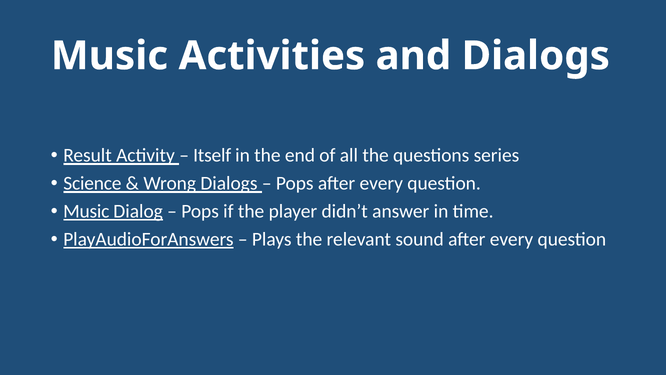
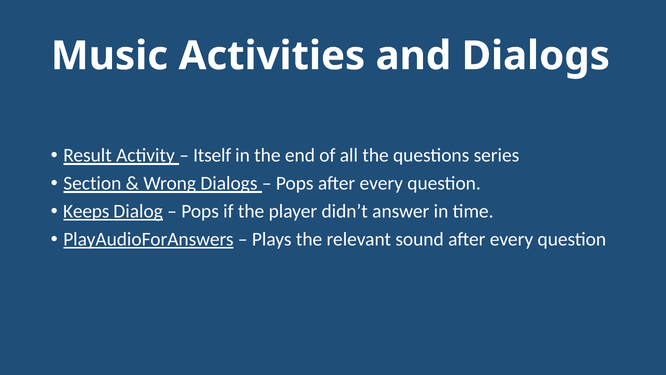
Science: Science -> Section
Music at (86, 211): Music -> Keeps
